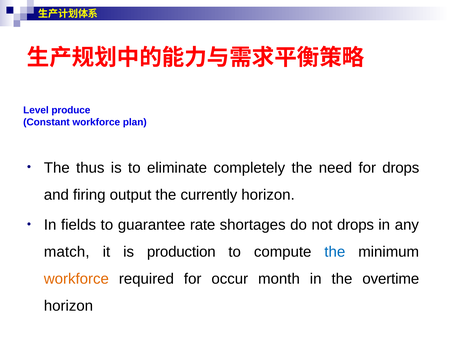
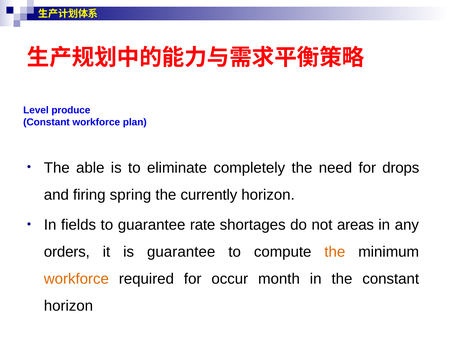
thus: thus -> able
output: output -> spring
not drops: drops -> areas
match: match -> orders
is production: production -> guarantee
the at (335, 252) colour: blue -> orange
the overtime: overtime -> constant
